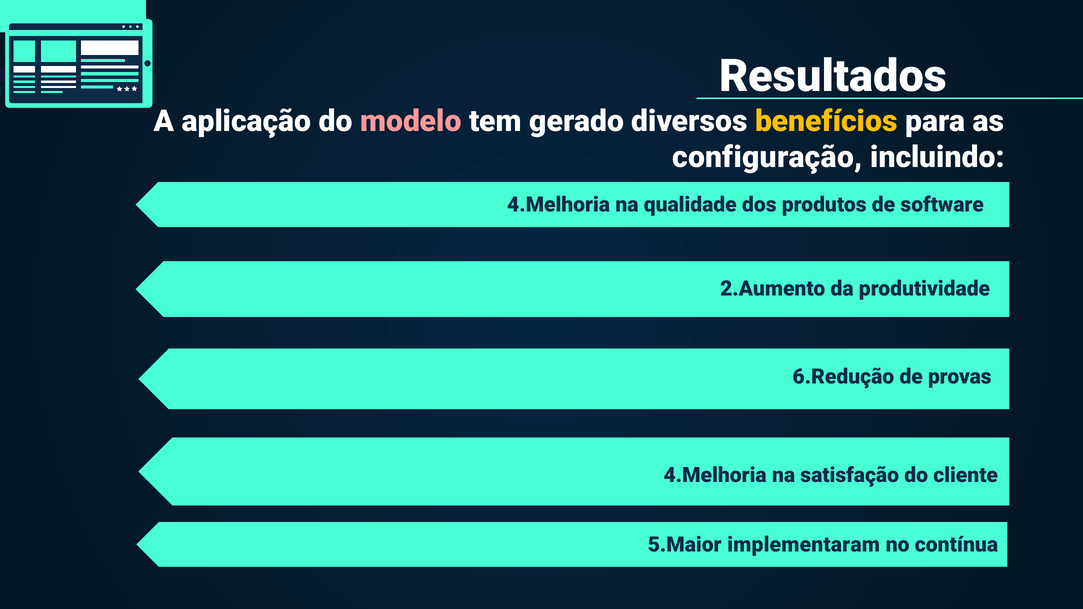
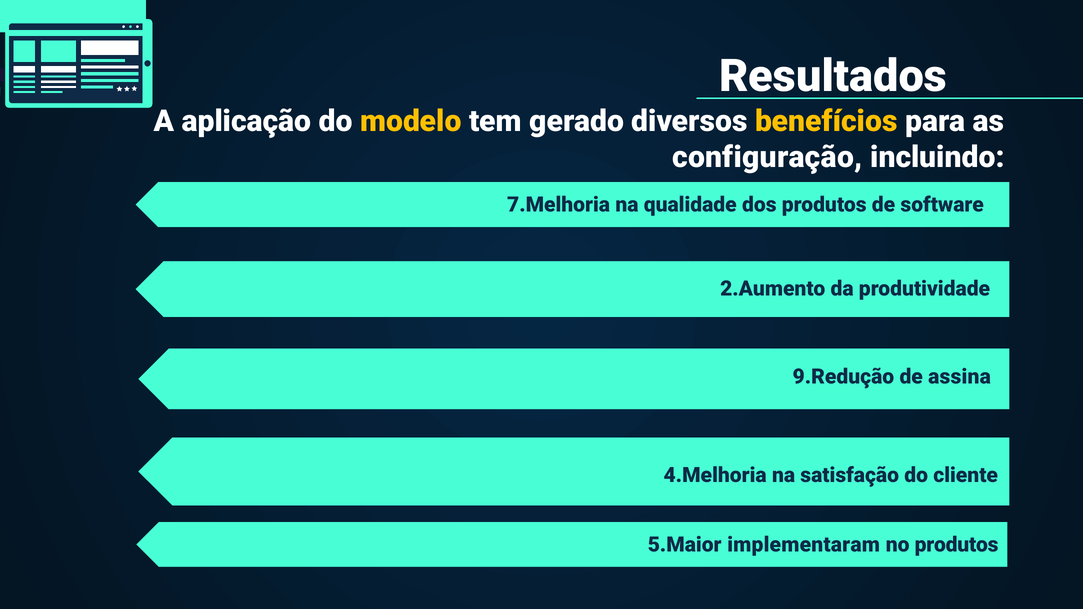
modelo colour: pink -> yellow
4.Melhoria at (559, 205): 4.Melhoria -> 7.Melhoria
6.Redução: 6.Redução -> 9.Redução
provas: provas -> assina
no contínua: contínua -> produtos
